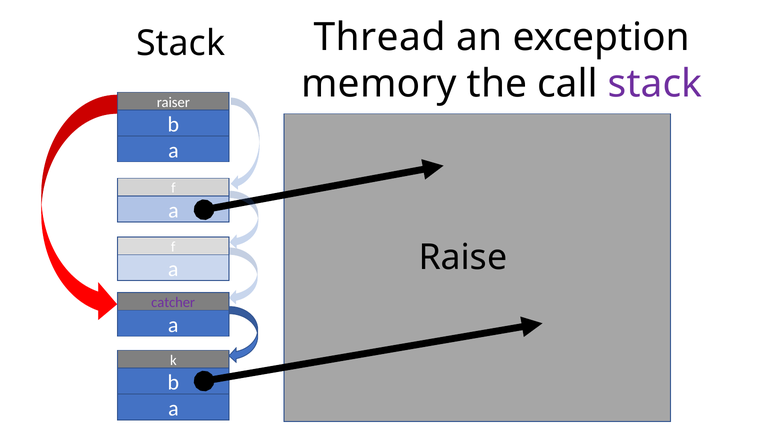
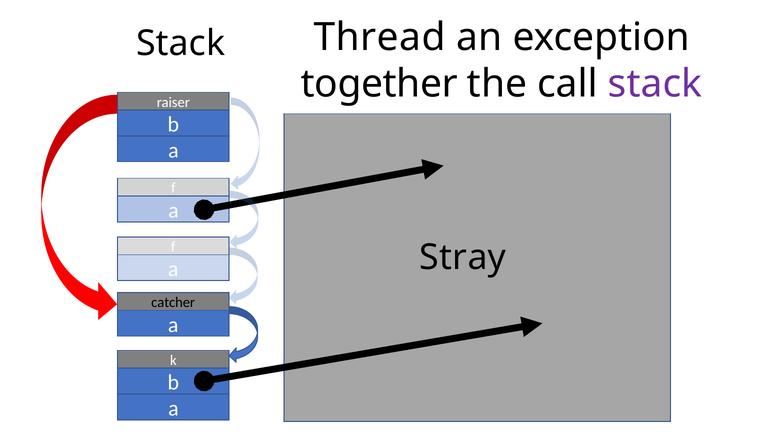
memory: memory -> together
Raise: Raise -> Stray
catcher colour: purple -> black
